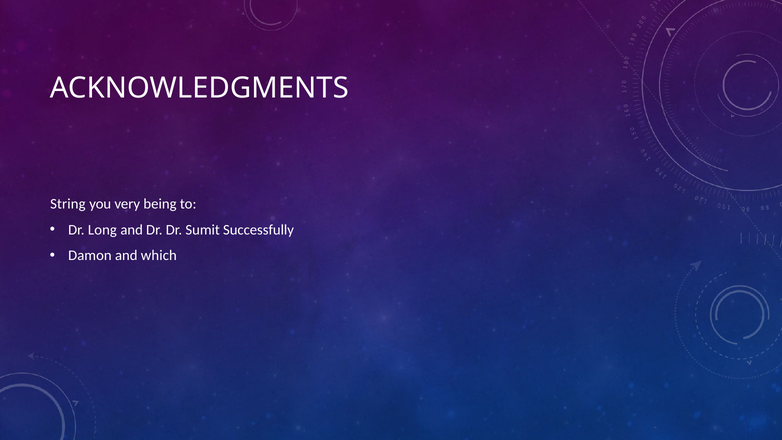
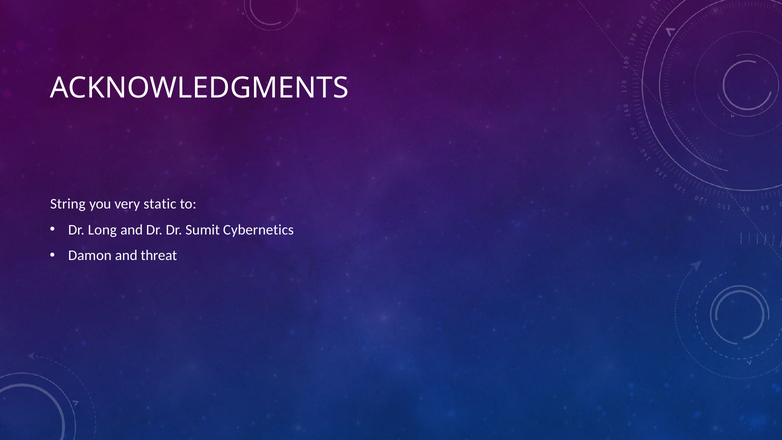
being: being -> static
Successfully: Successfully -> Cybernetics
which: which -> threat
